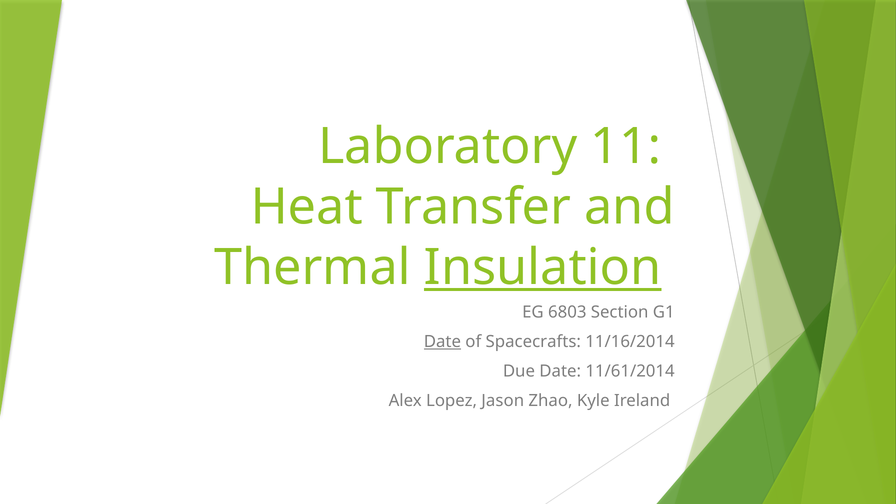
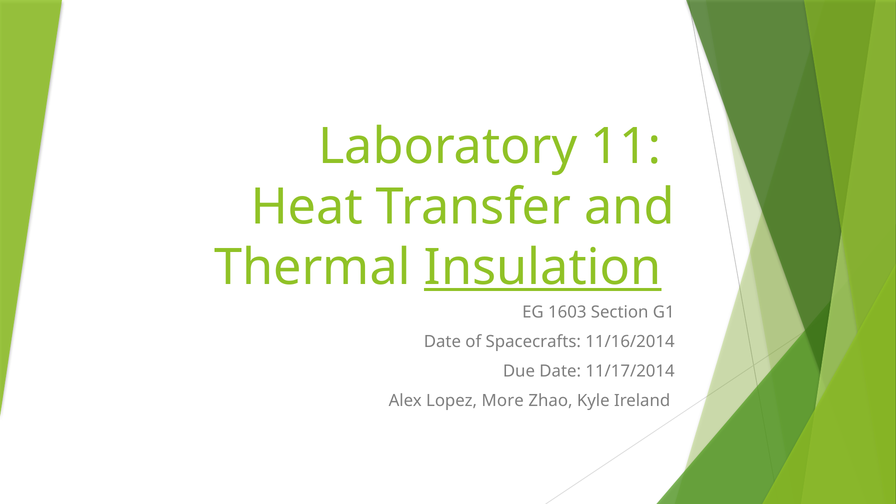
6803: 6803 -> 1603
Date at (442, 342) underline: present -> none
11/61/2014: 11/61/2014 -> 11/17/2014
Jason: Jason -> More
